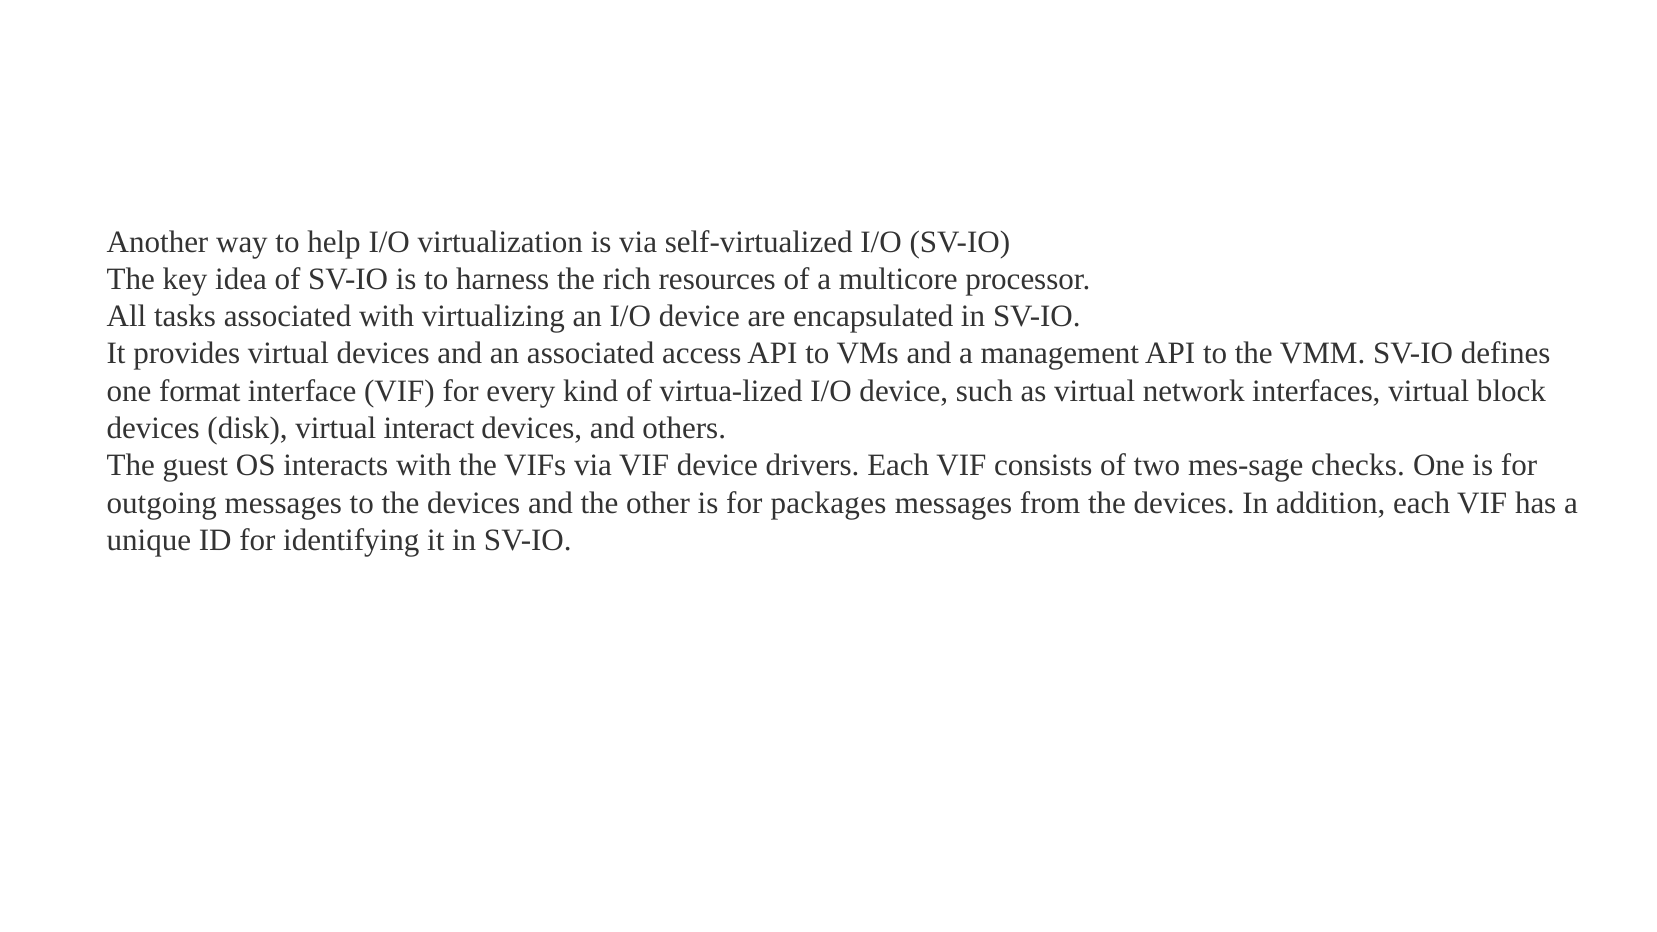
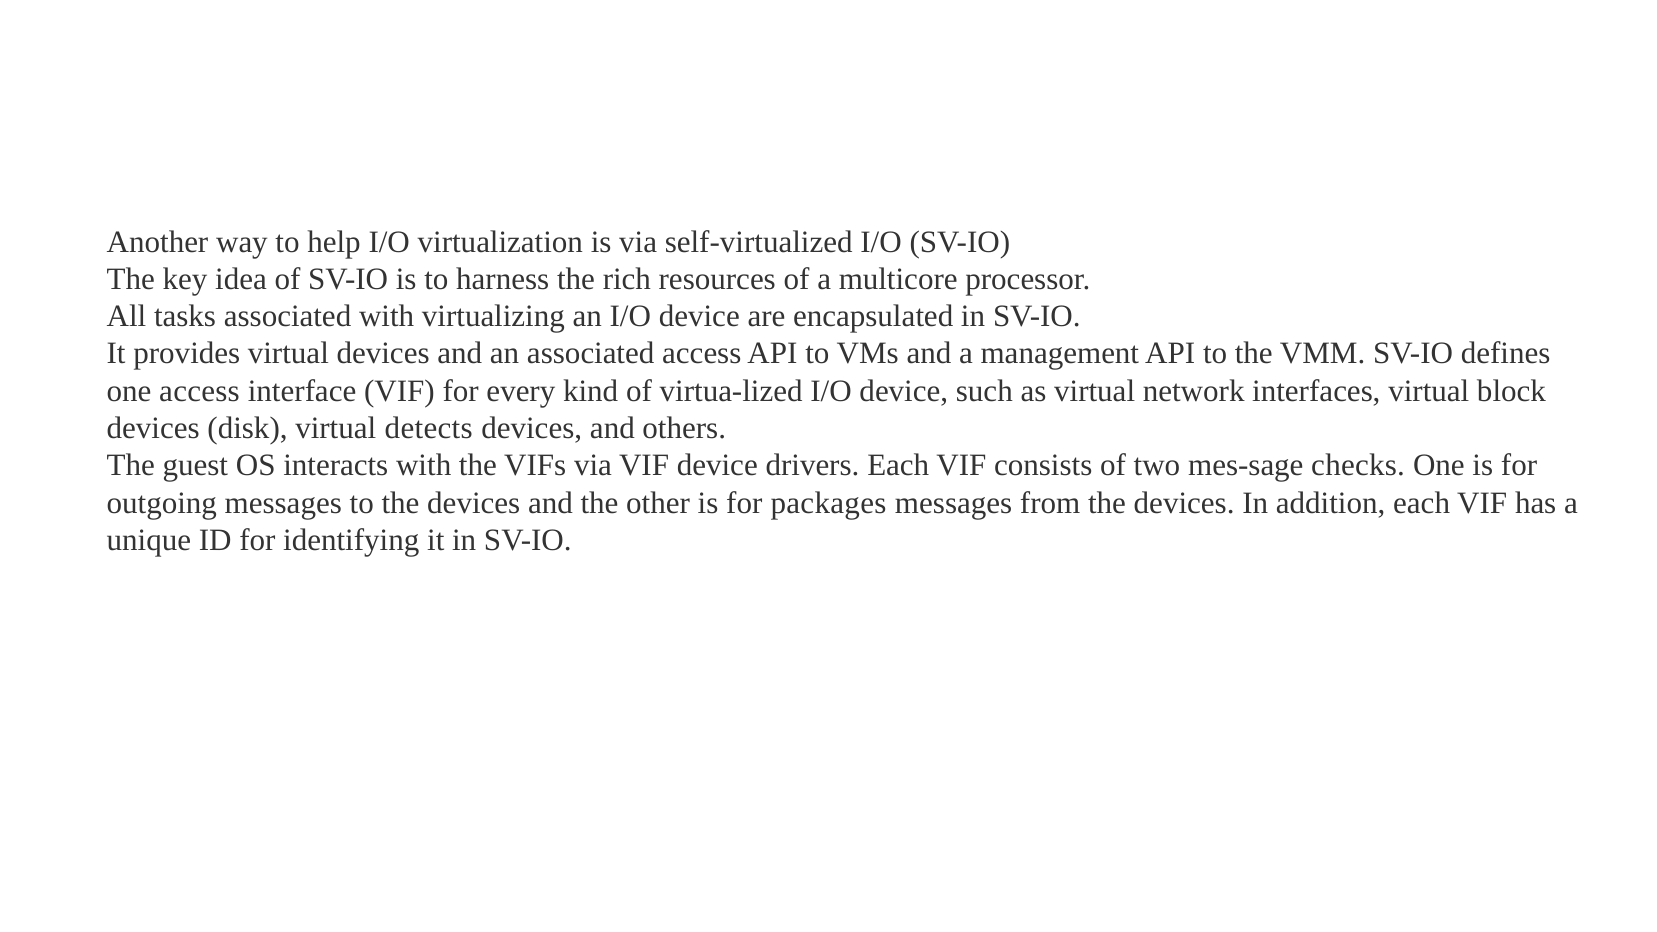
one format: format -> access
interact: interact -> detects
